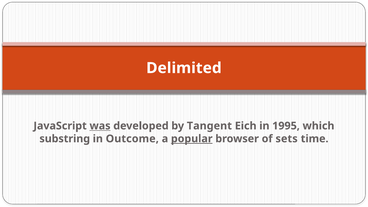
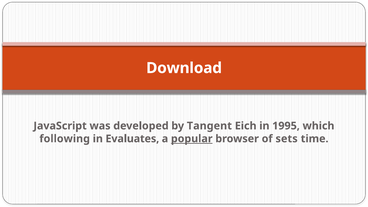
Delimited: Delimited -> Download
was underline: present -> none
substring: substring -> following
Outcome: Outcome -> Evaluates
